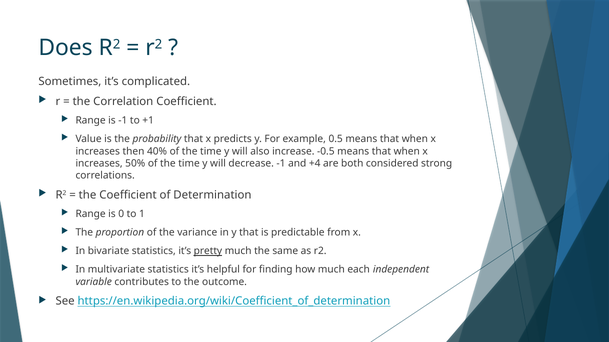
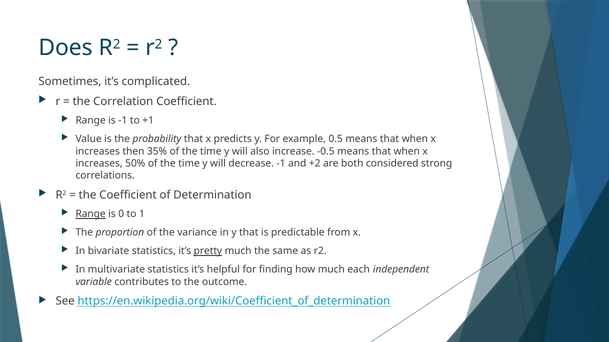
40%: 40% -> 35%
+4: +4 -> +2
Range at (91, 214) underline: none -> present
